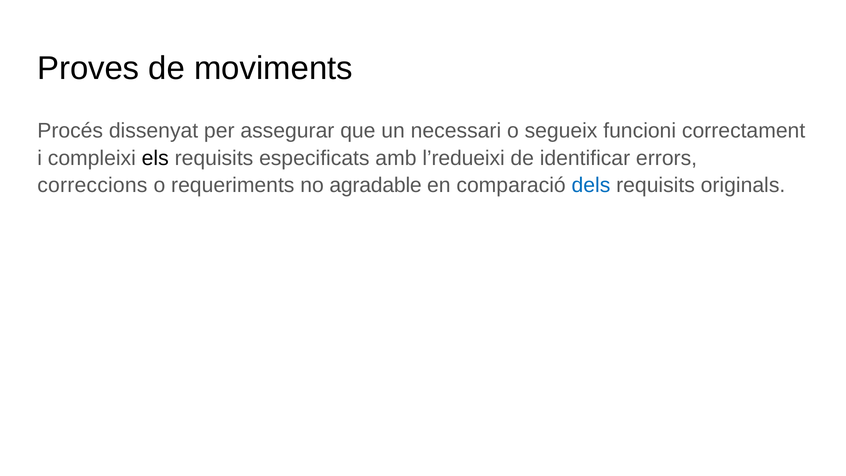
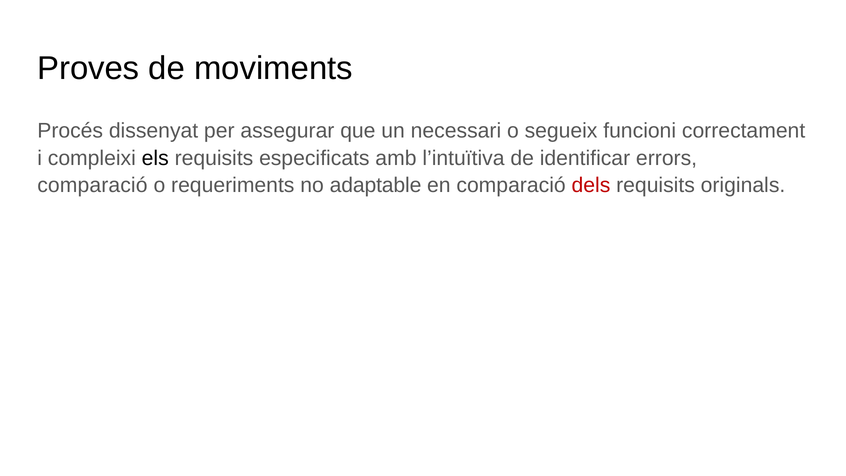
l’redueixi: l’redueixi -> l’intuïtiva
correccions at (92, 185): correccions -> comparació
agradable: agradable -> adaptable
dels colour: blue -> red
